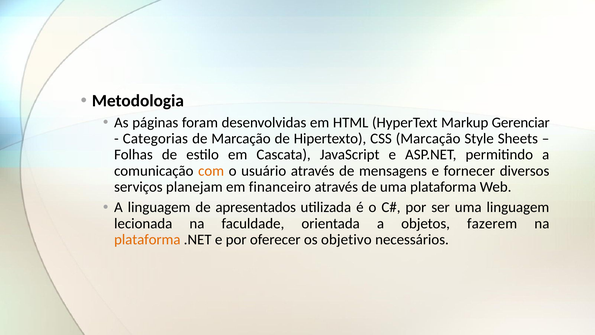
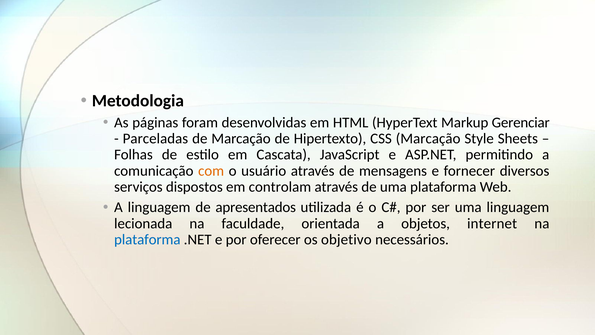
Categorias: Categorias -> Parceladas
planejam: planejam -> dispostos
financeiro: financeiro -> controlam
fazerem: fazerem -> internet
plataforma at (147, 239) colour: orange -> blue
